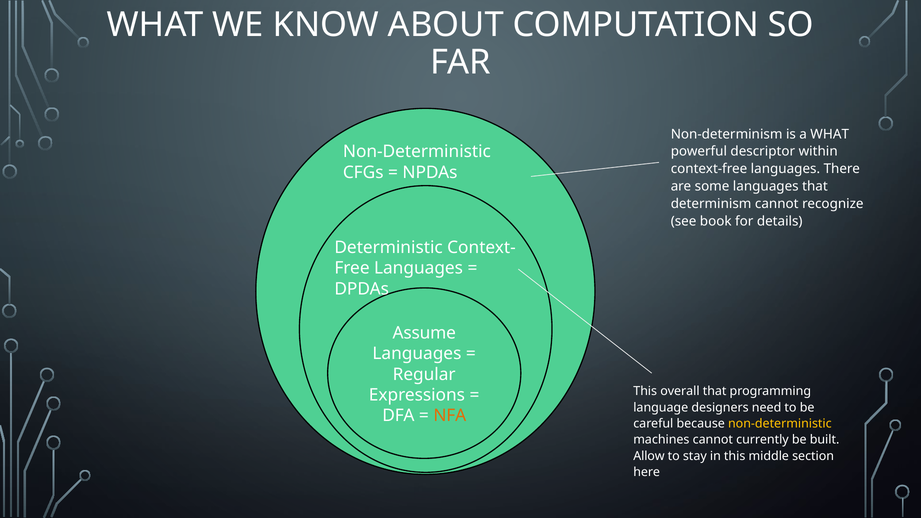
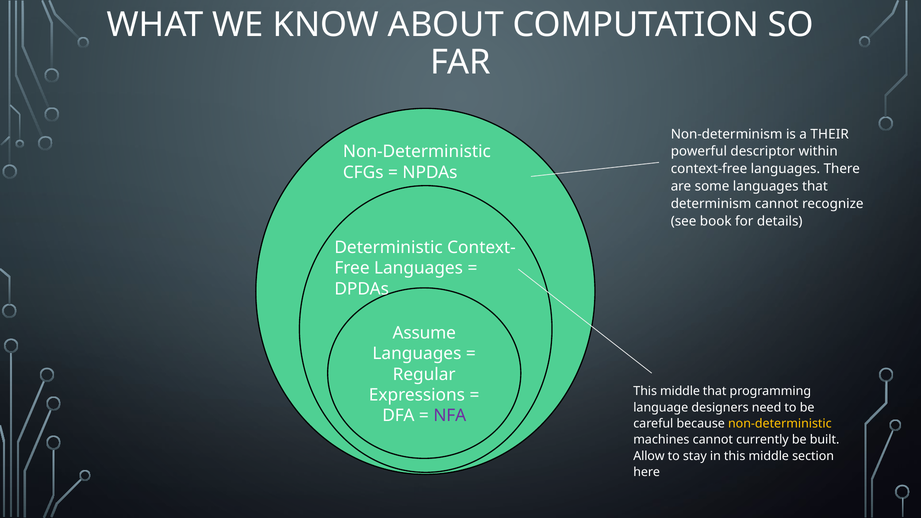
a WHAT: WHAT -> THEIR
overall at (680, 391): overall -> middle
NFA colour: orange -> purple
